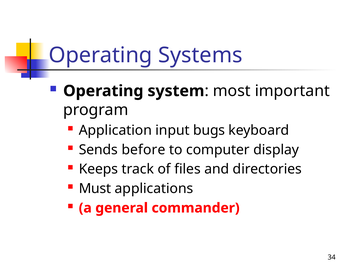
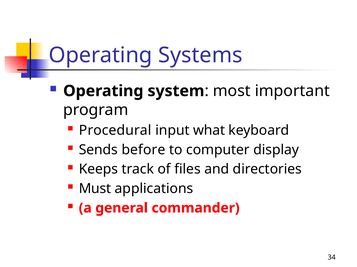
Application: Application -> Procedural
bugs: bugs -> what
